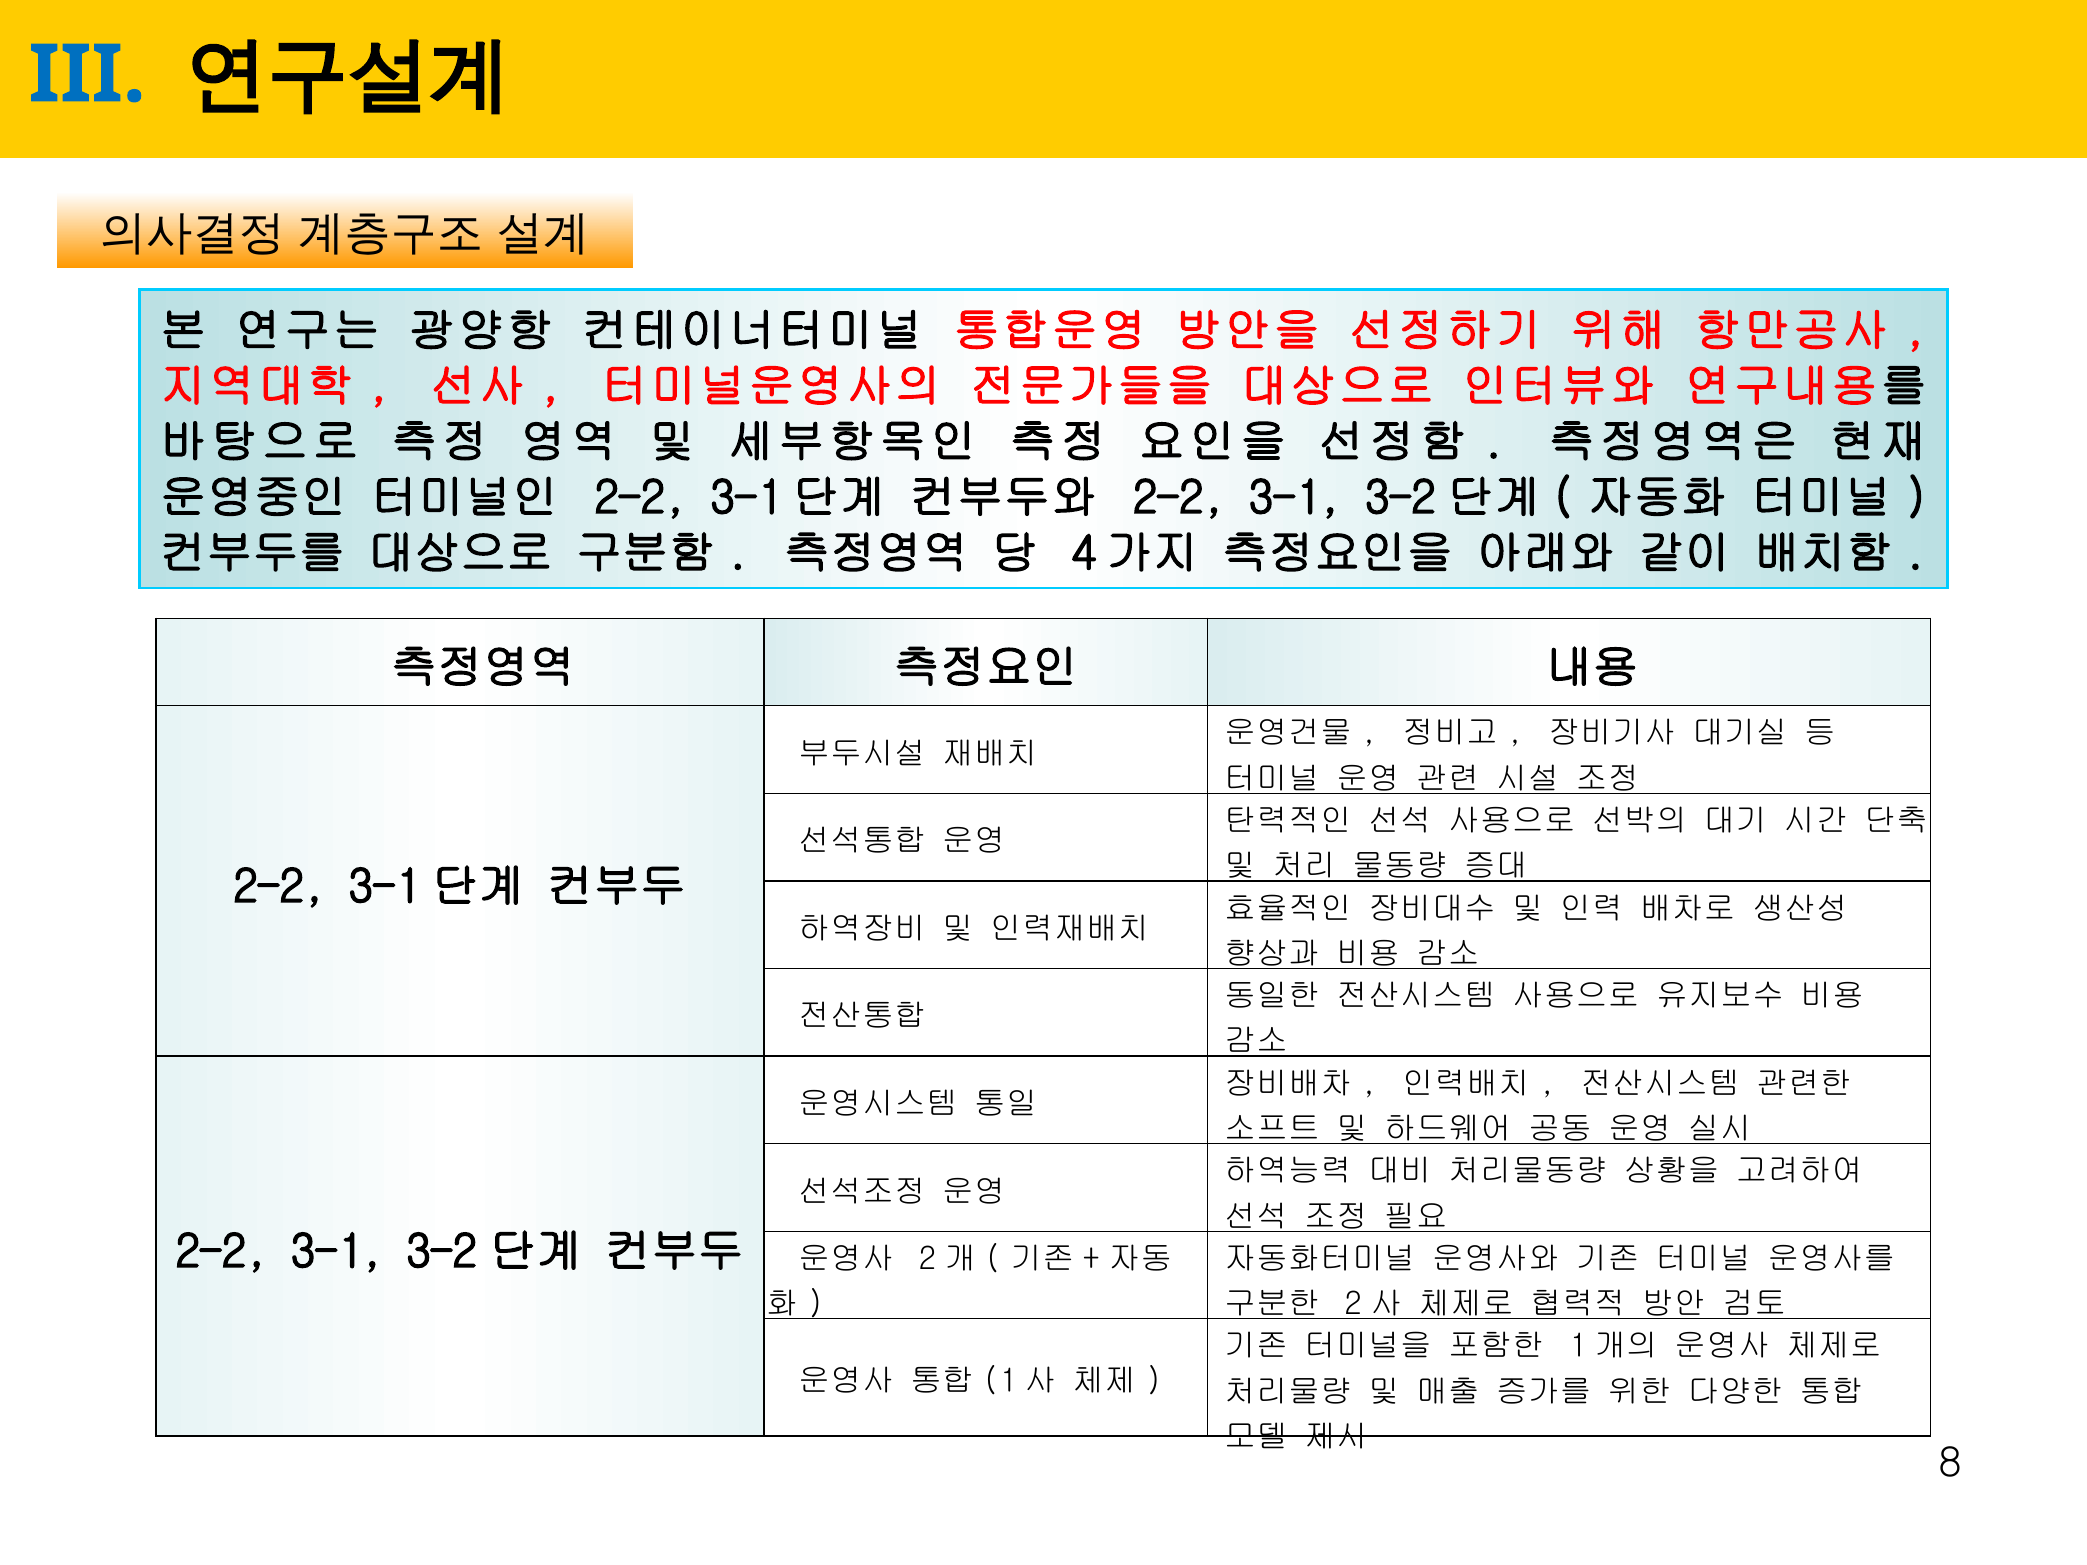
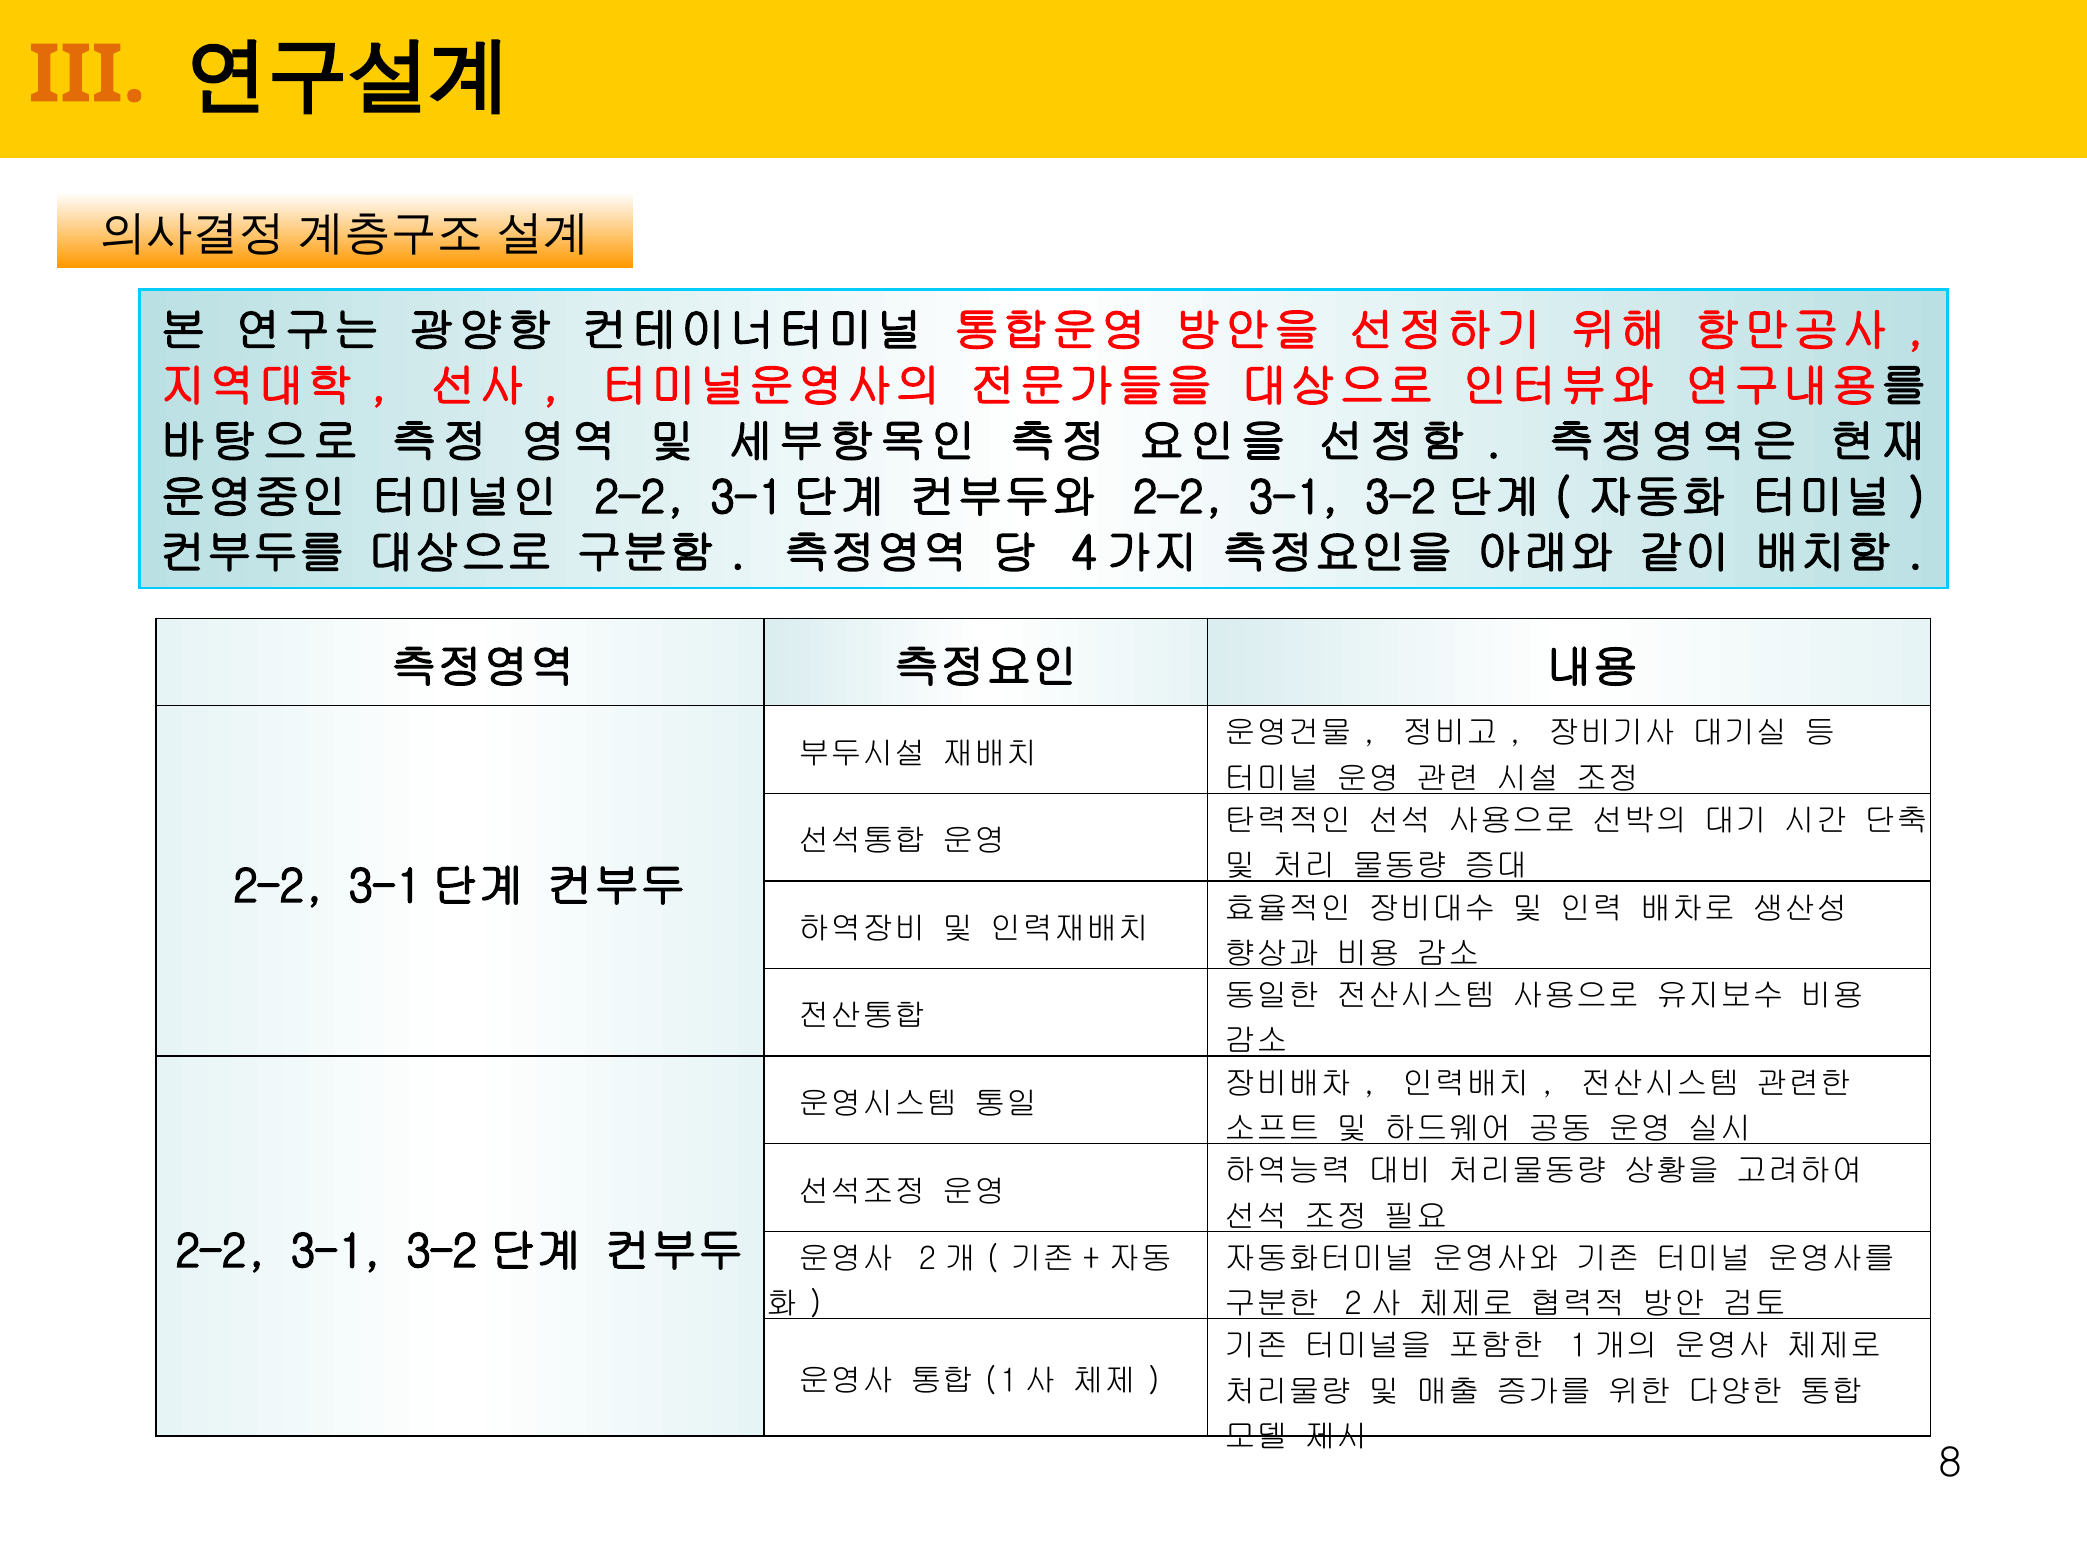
III colour: blue -> orange
